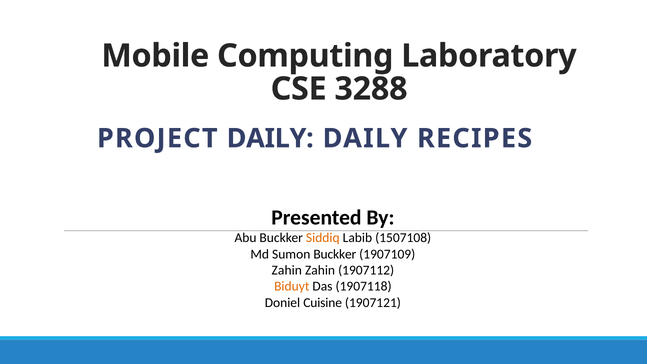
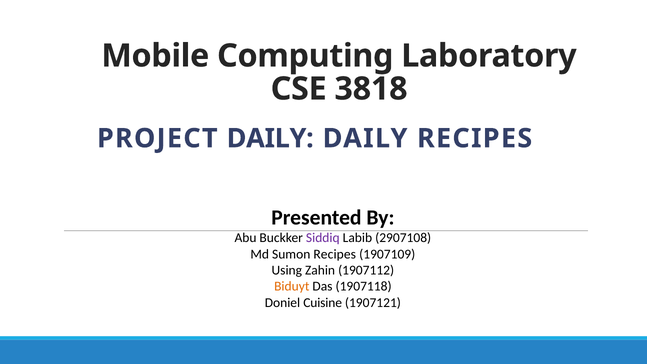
3288: 3288 -> 3818
Siddiq colour: orange -> purple
1507108: 1507108 -> 2907108
Sumon Buckker: Buckker -> Recipes
Zahin at (287, 270): Zahin -> Using
